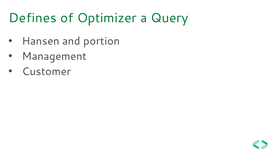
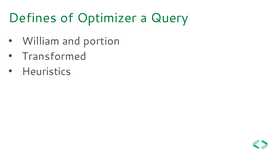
Hansen: Hansen -> William
Management: Management -> Transformed
Customer: Customer -> Heuristics
